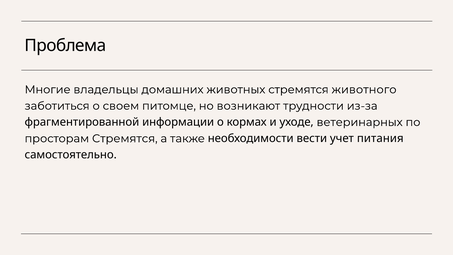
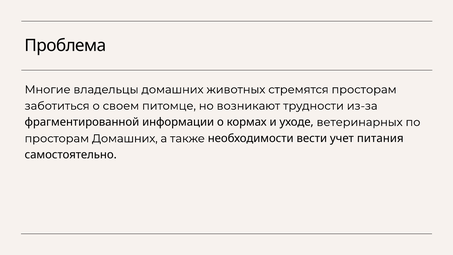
стремятся животного: животного -> просторам
просторам Стремятся: Стремятся -> Домашних
